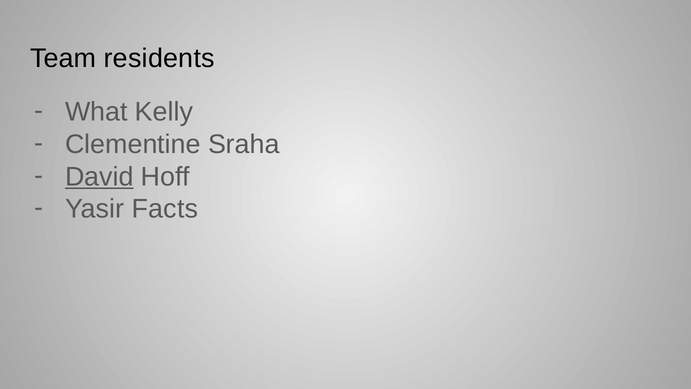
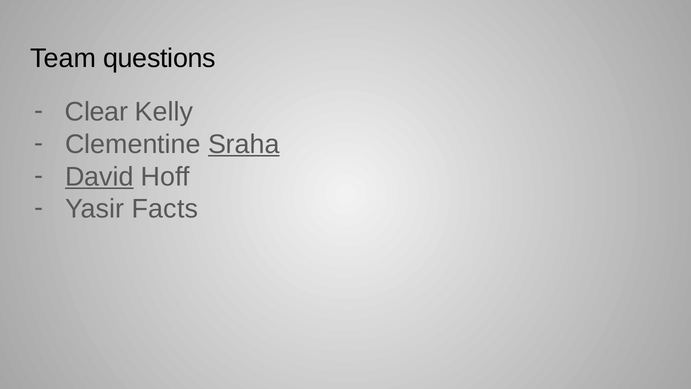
residents: residents -> questions
What: What -> Clear
Sraha underline: none -> present
